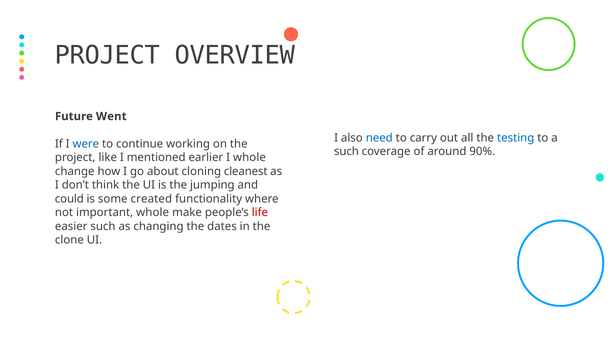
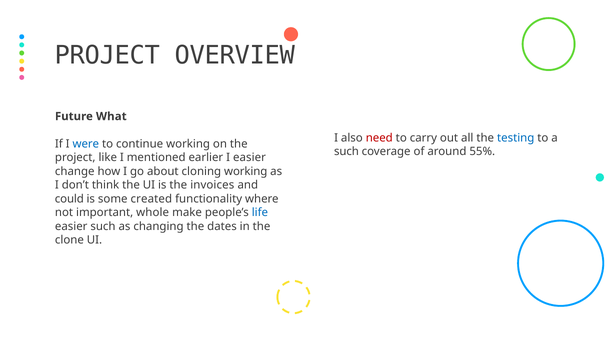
Went: Went -> What
need colour: blue -> red
90%: 90% -> 55%
I whole: whole -> easier
cloning cleanest: cleanest -> working
jumping: jumping -> invoices
life colour: red -> blue
